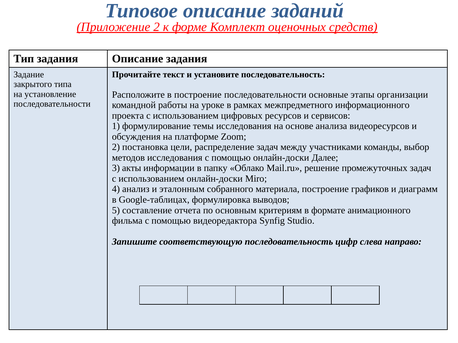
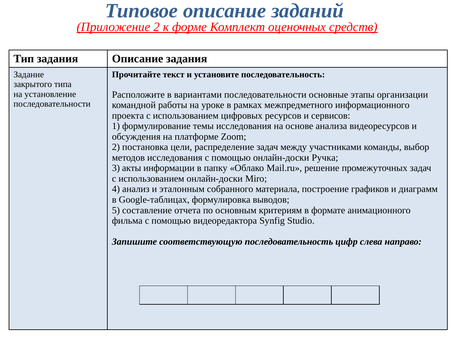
в построение: построение -> вариантами
Далее: Далее -> Ручка
